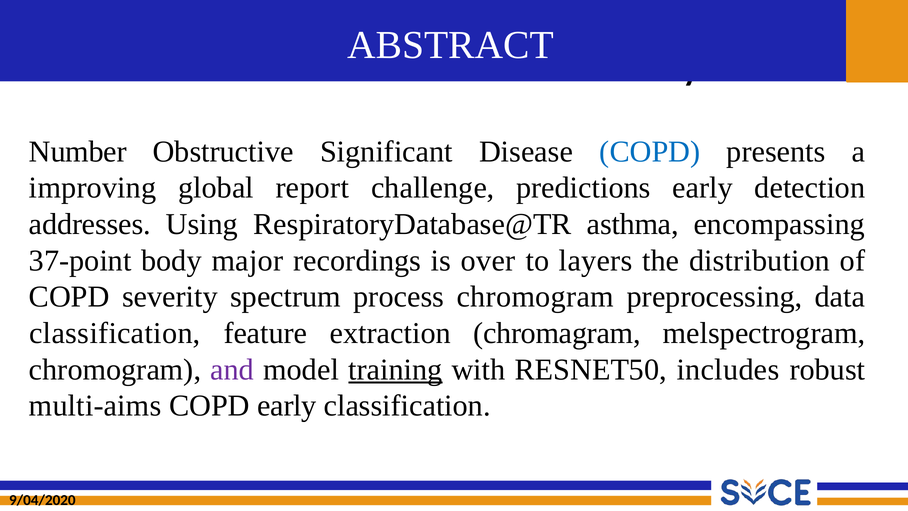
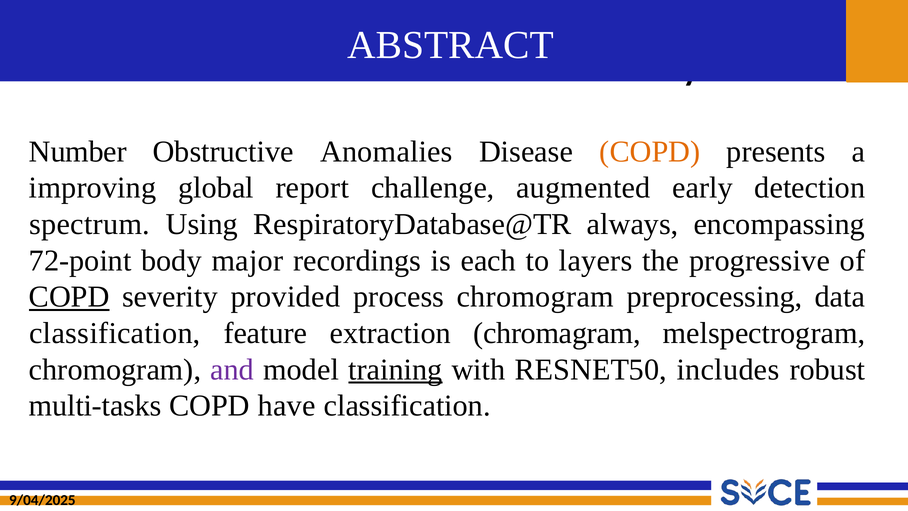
Significant: Significant -> Anomalies
COPD at (650, 151) colour: blue -> orange
predictions: predictions -> augmented
addresses: addresses -> spectrum
asthma: asthma -> always
37-point: 37-point -> 72-point
over: over -> each
distribution: distribution -> progressive
COPD at (69, 297) underline: none -> present
spectrum: spectrum -> provided
multi-aims: multi-aims -> multi-tasks
COPD early: early -> have
9/04/2020: 9/04/2020 -> 9/04/2025
